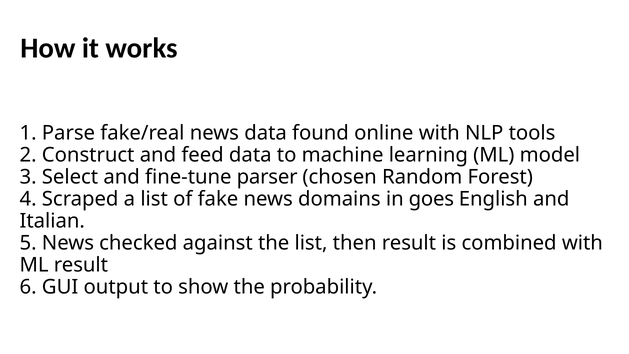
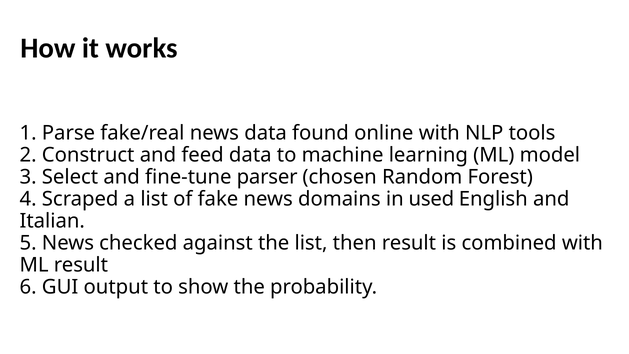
goes: goes -> used
